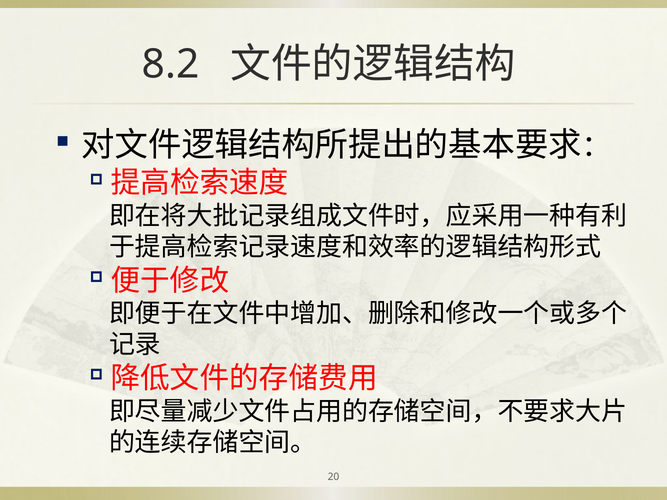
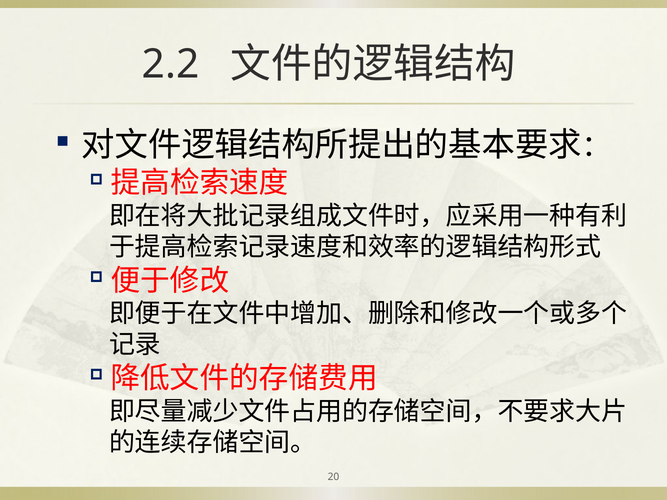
8.2: 8.2 -> 2.2
